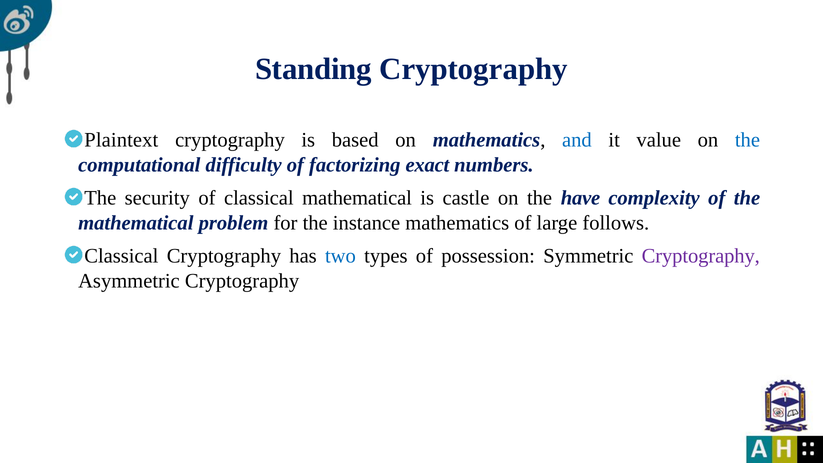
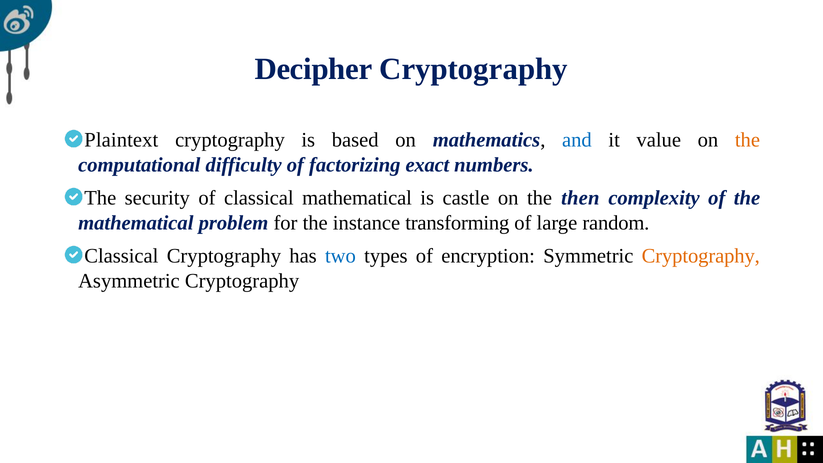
Standing: Standing -> Decipher
the at (747, 140) colour: blue -> orange
have: have -> then
instance mathematics: mathematics -> transforming
follows: follows -> random
possession: possession -> encryption
Cryptography at (701, 256) colour: purple -> orange
